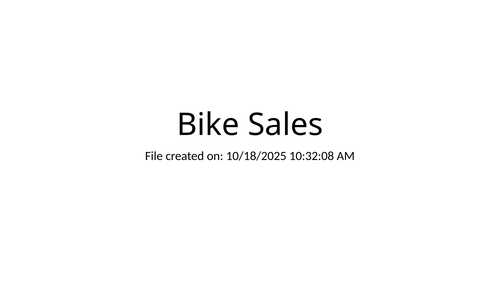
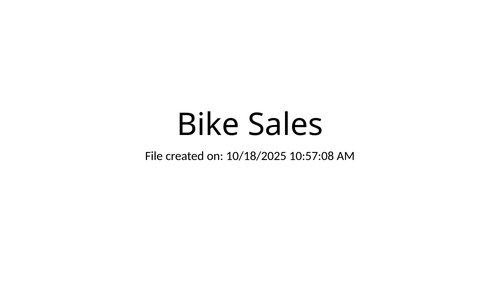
10:32:08: 10:32:08 -> 10:57:08
